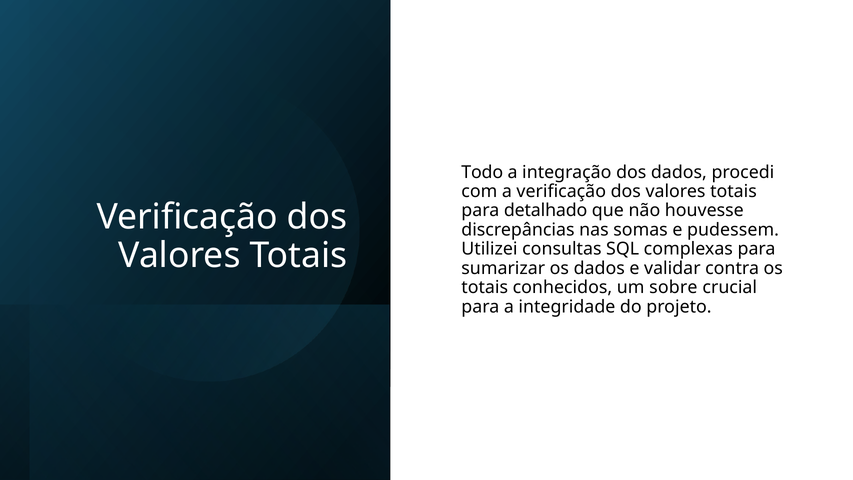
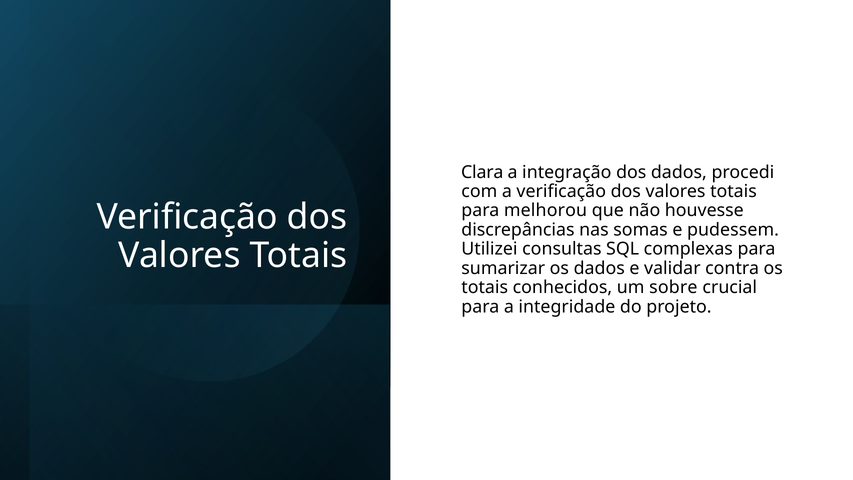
Todo: Todo -> Clara
detalhado: detalhado -> melhorou
